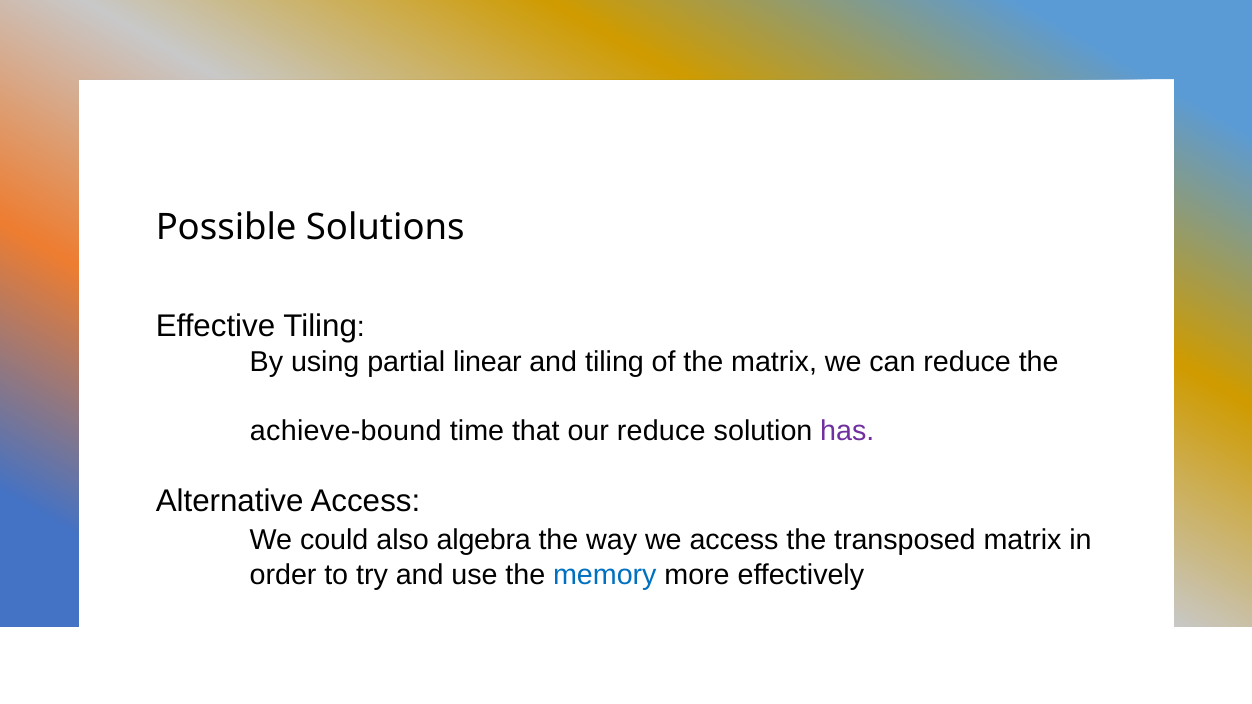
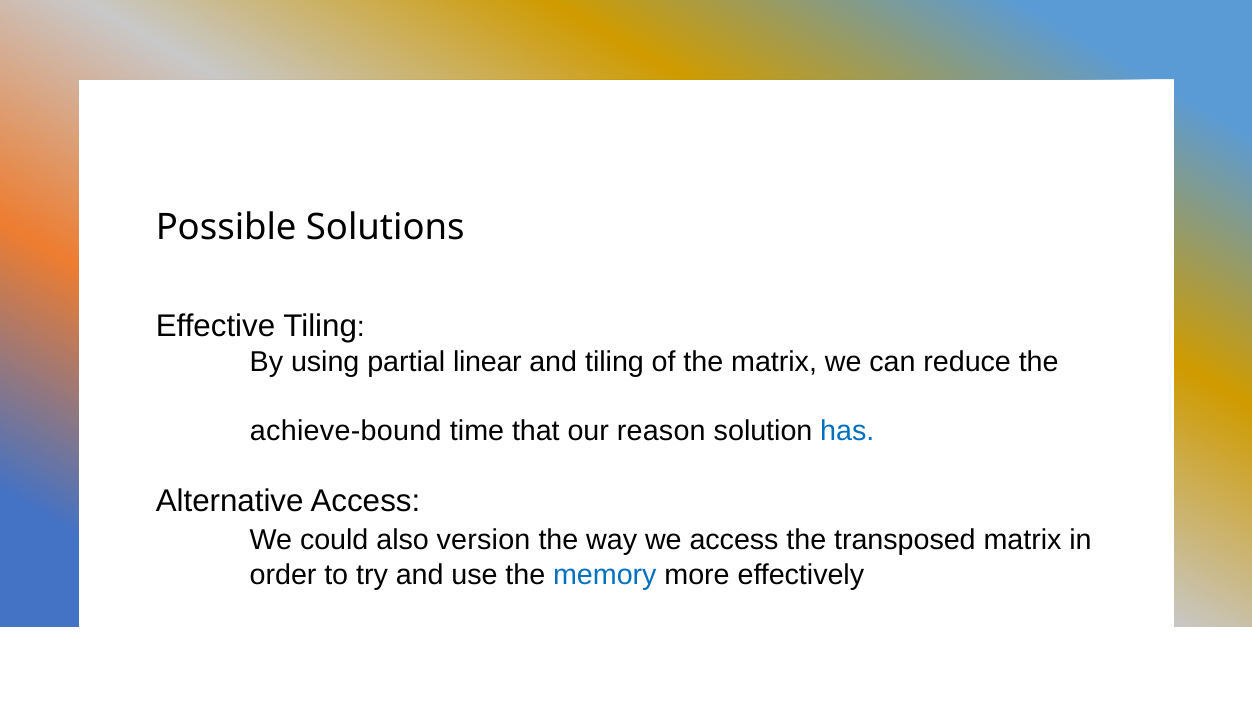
our reduce: reduce -> reason
has colour: purple -> blue
algebra: algebra -> version
